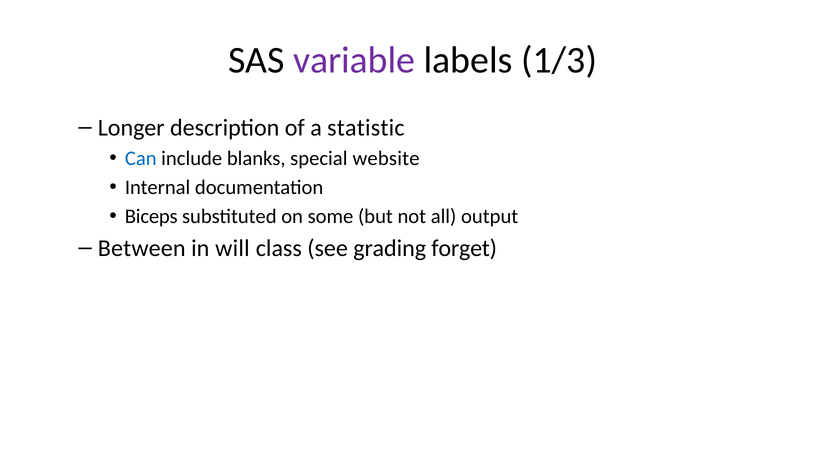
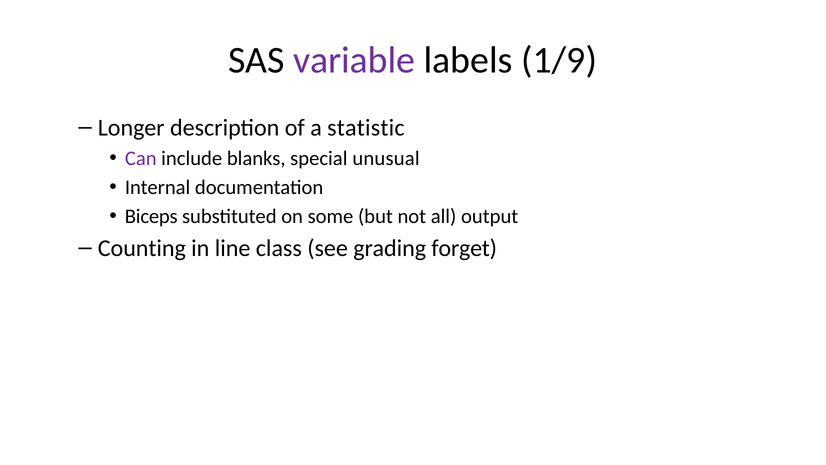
1/3: 1/3 -> 1/9
Can colour: blue -> purple
website: website -> unusual
Between: Between -> Counting
will: will -> line
